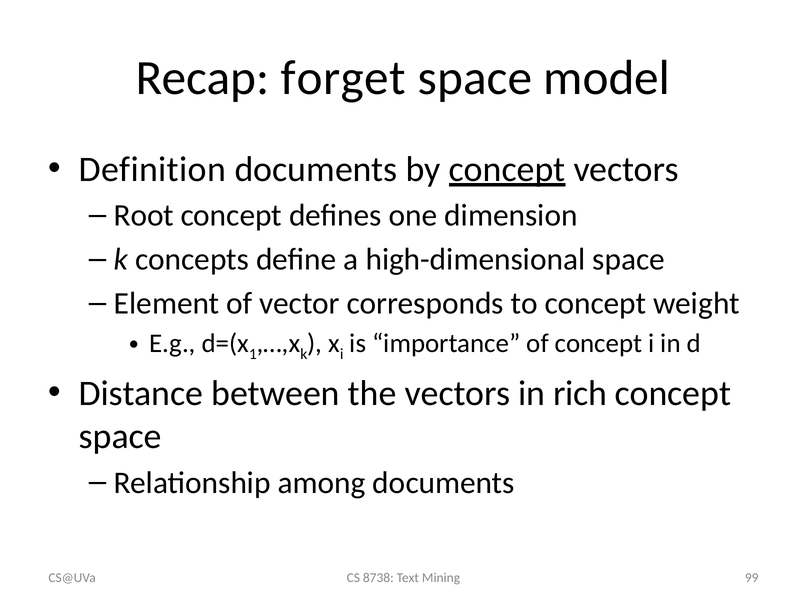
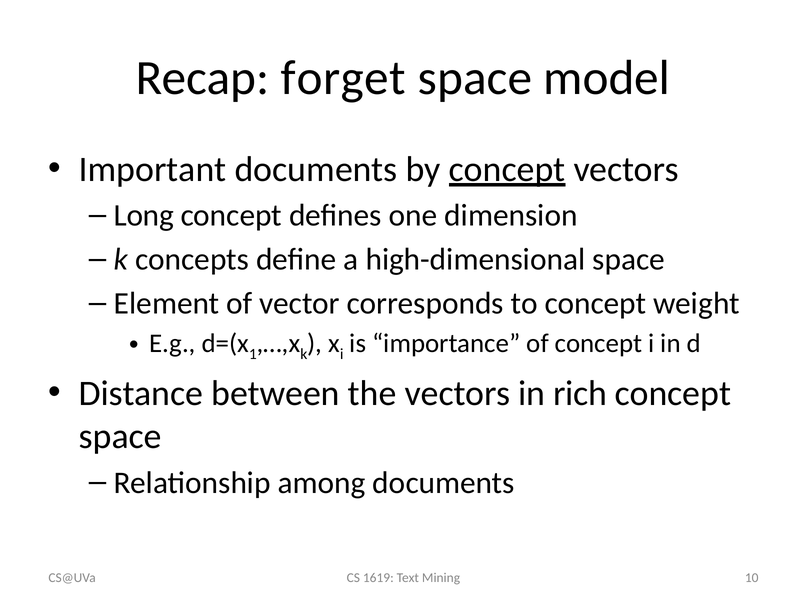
Definition: Definition -> Important
Root: Root -> Long
8738: 8738 -> 1619
99: 99 -> 10
